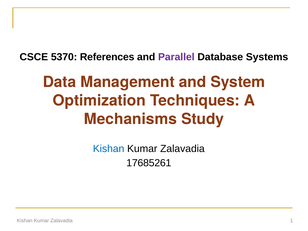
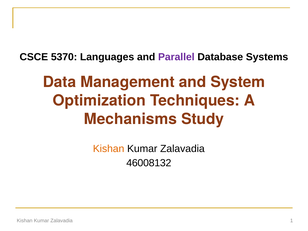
References: References -> Languages
Kishan at (109, 149) colour: blue -> orange
17685261: 17685261 -> 46008132
